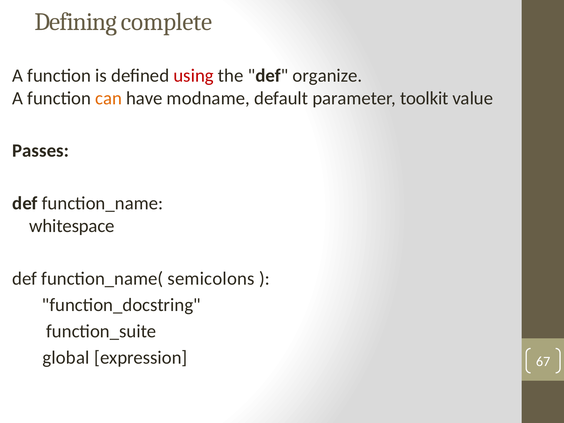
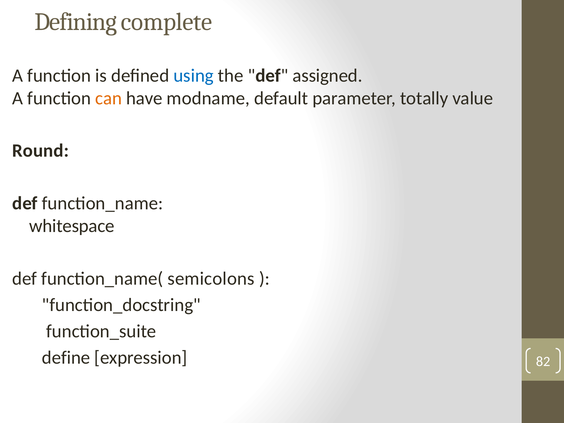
using colour: red -> blue
organize: organize -> assigned
toolkit: toolkit -> totally
Passes: Passes -> Round
global: global -> define
67: 67 -> 82
